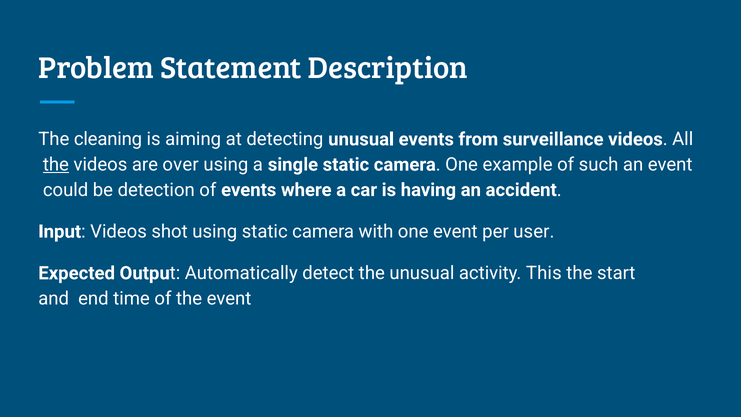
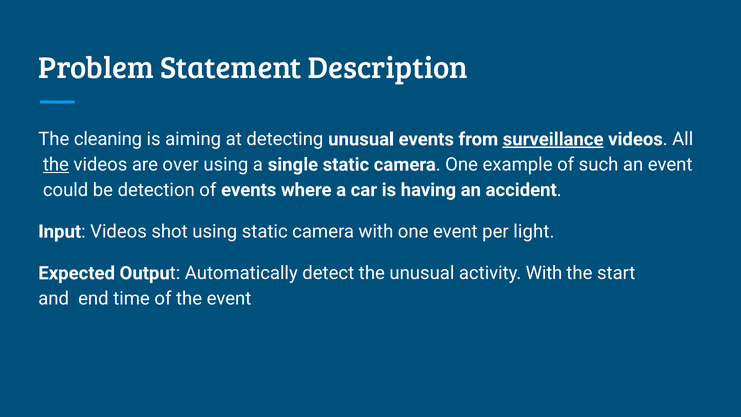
surveillance underline: none -> present
user: user -> light
activity This: This -> With
